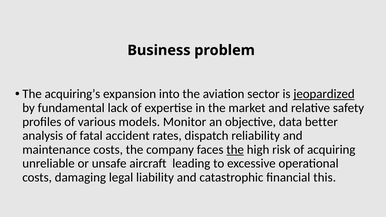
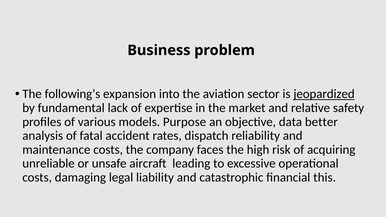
acquiring’s: acquiring’s -> following’s
Monitor: Monitor -> Purpose
the at (235, 150) underline: present -> none
